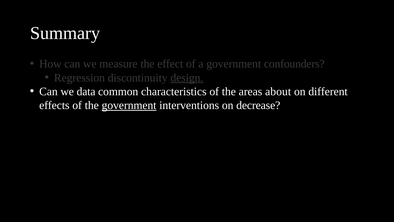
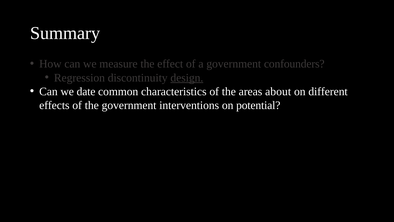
data: data -> date
government at (129, 105) underline: present -> none
decrease: decrease -> potential
